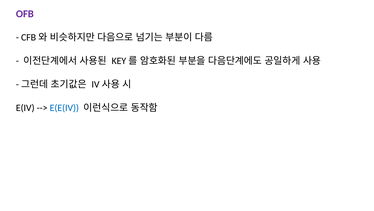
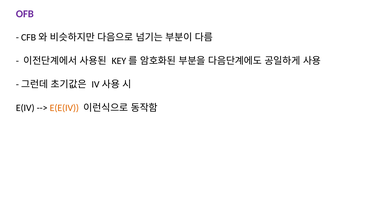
E(E(IV colour: blue -> orange
